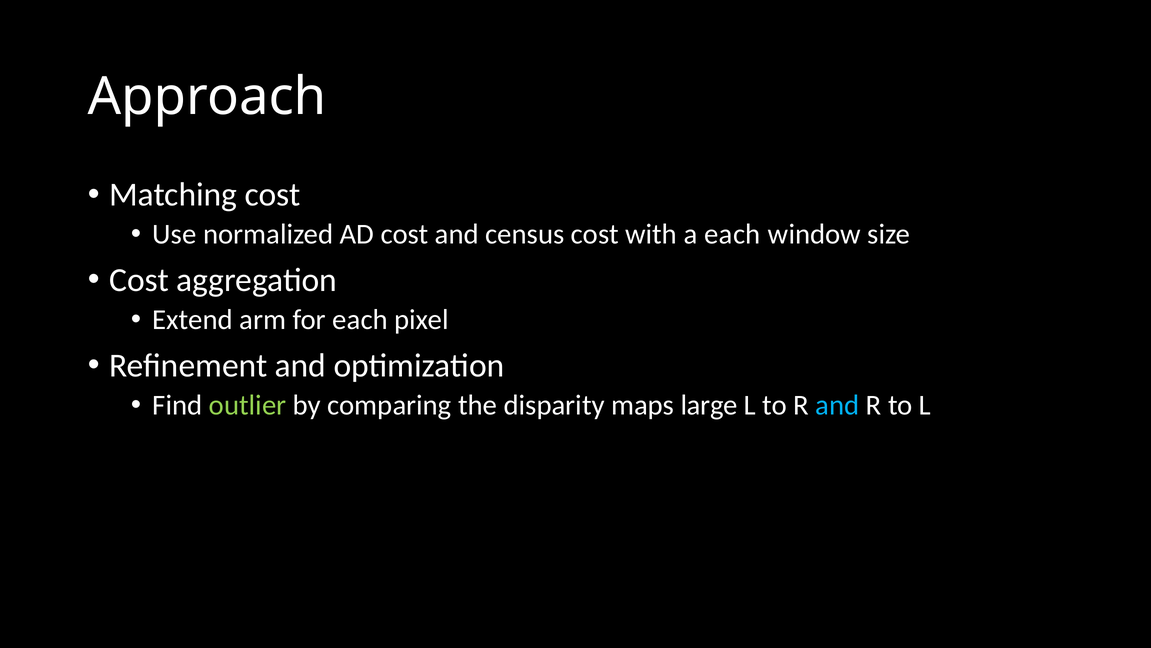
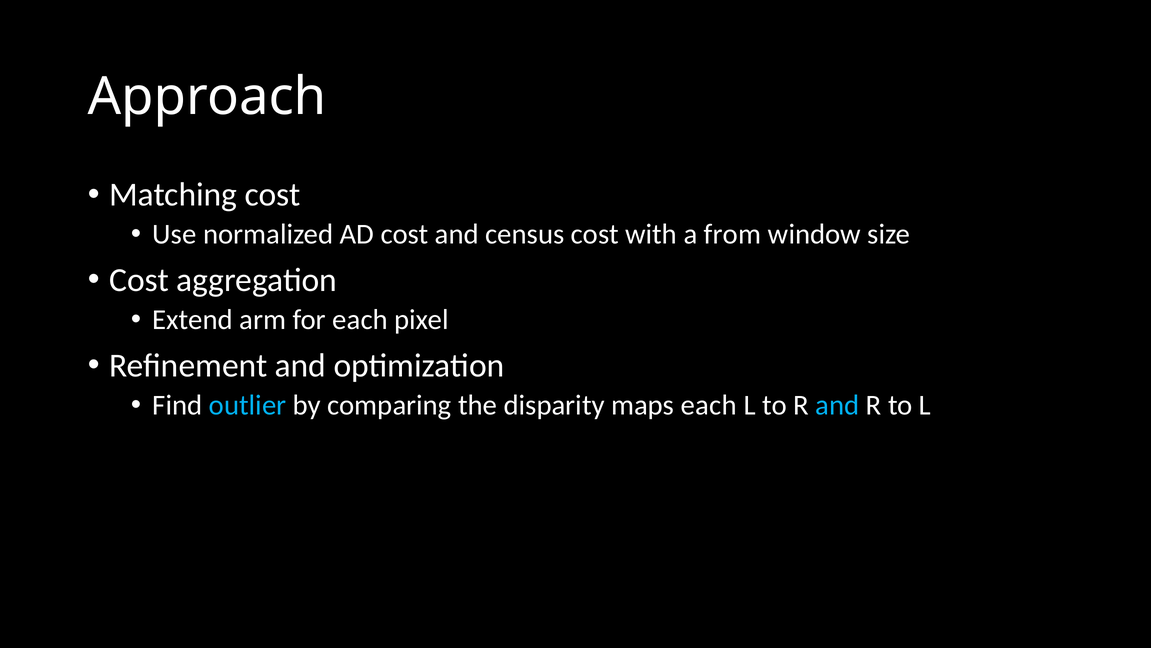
a each: each -> from
outlier colour: light green -> light blue
maps large: large -> each
